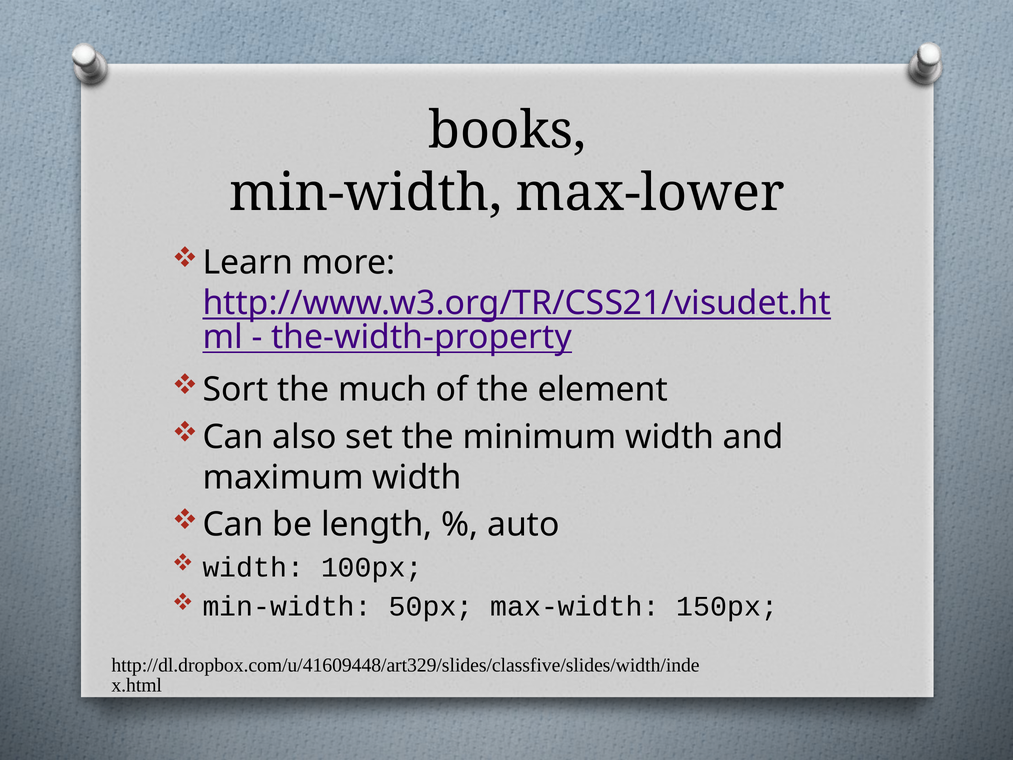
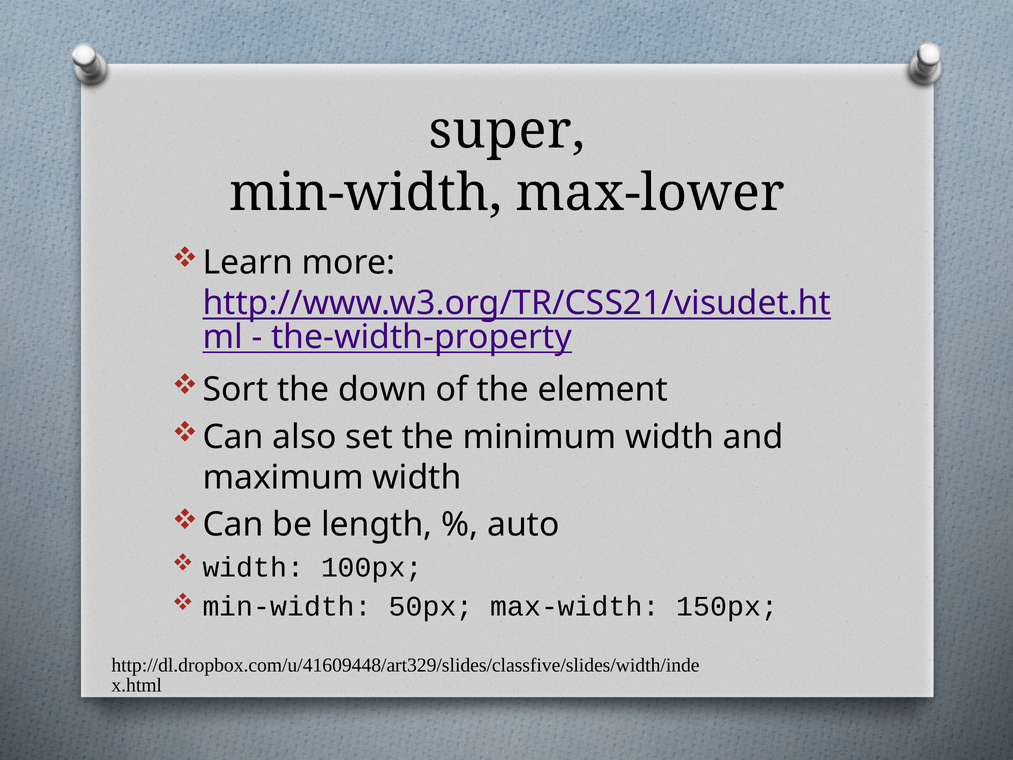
books: books -> super
much: much -> down
